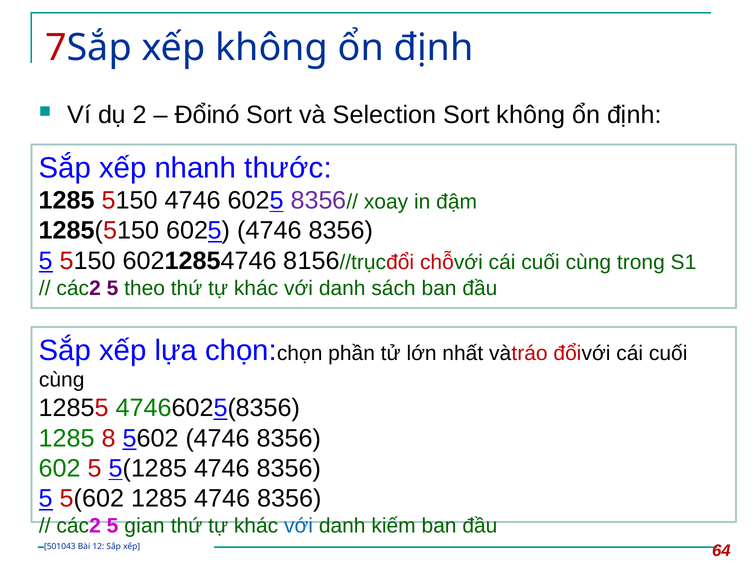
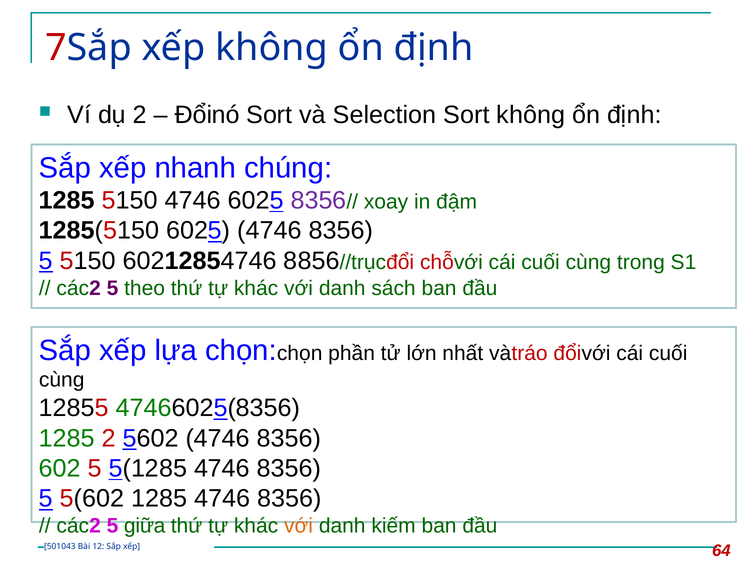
thước: thước -> chúng
8156: 8156 -> 8856
1285 8: 8 -> 2
gian: gian -> giữa
với at (299, 526) colour: blue -> orange
